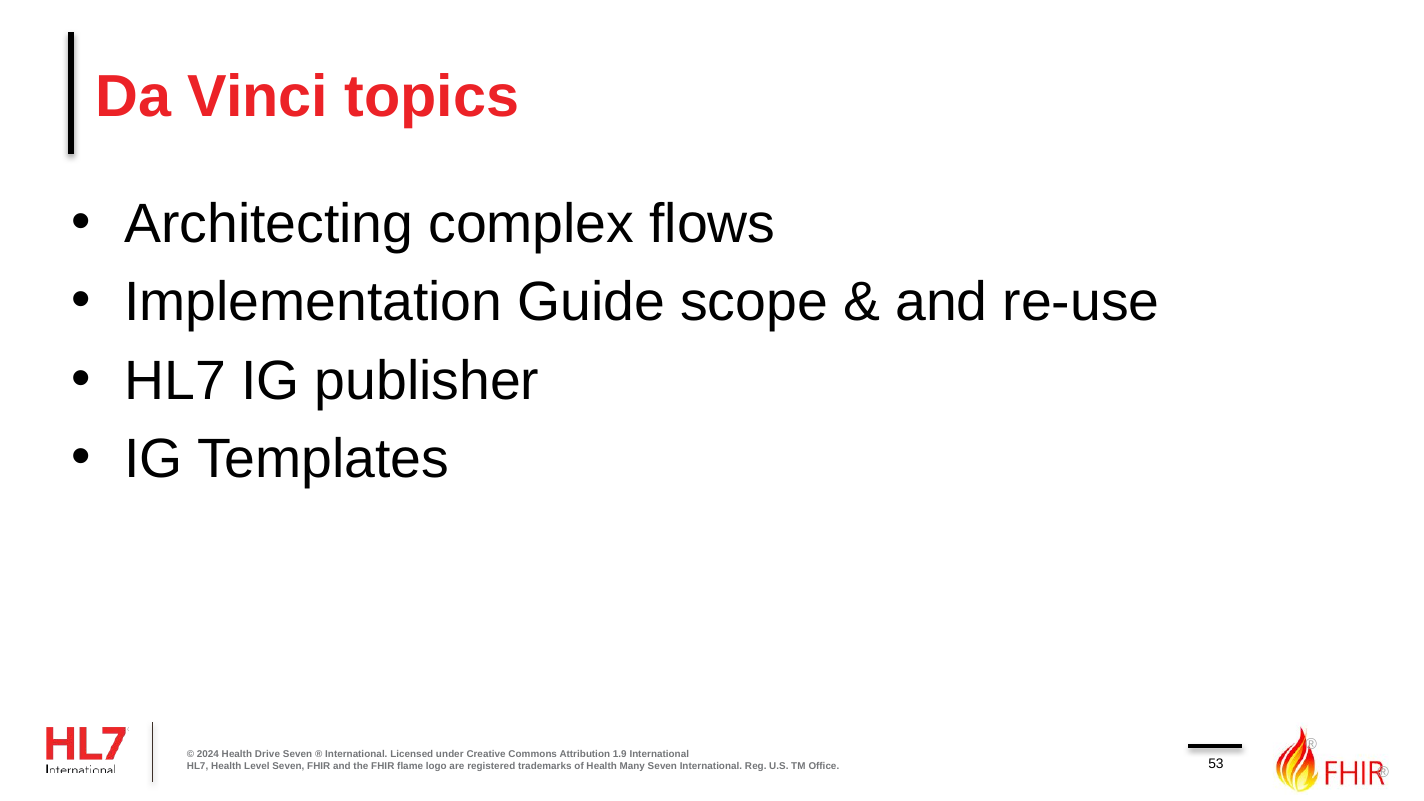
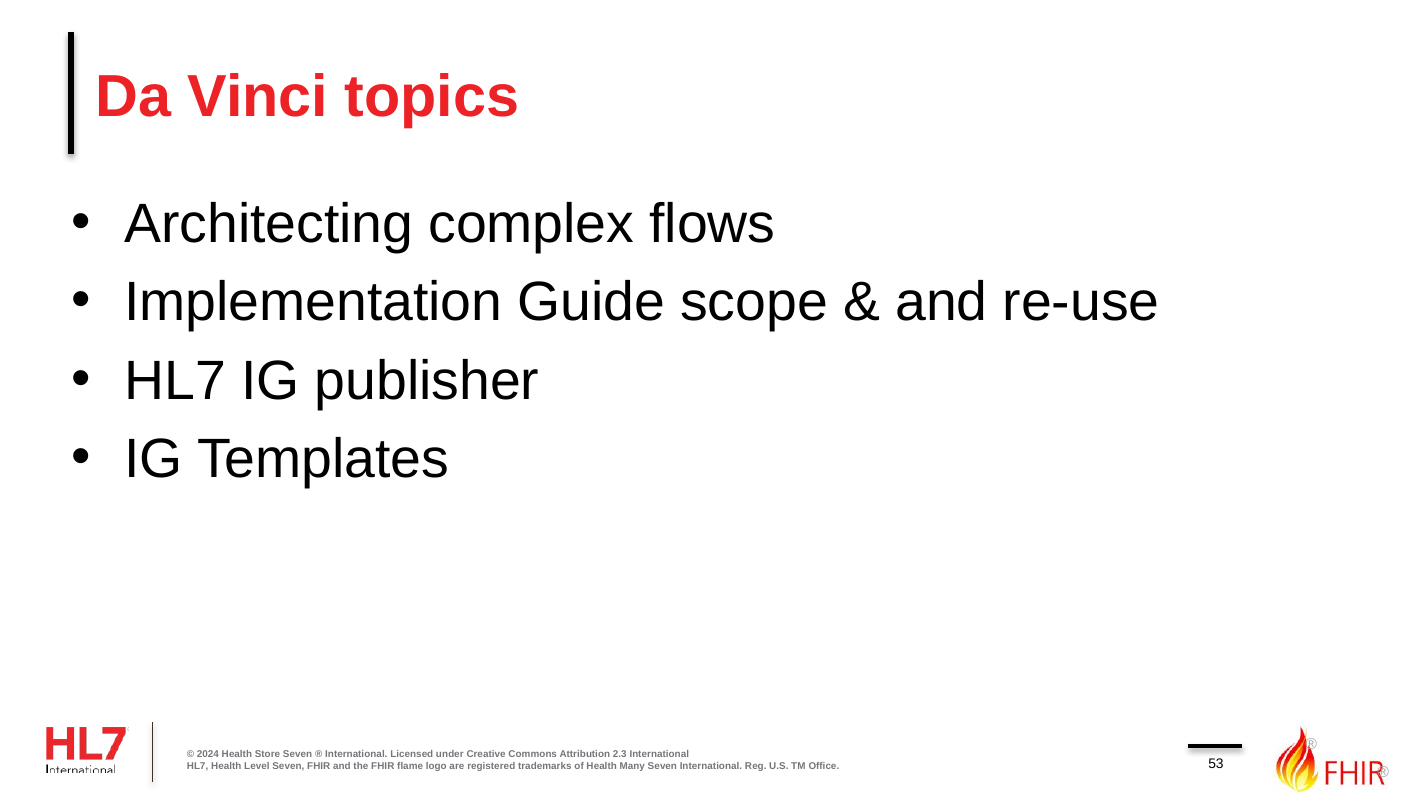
Drive: Drive -> Store
1.9: 1.9 -> 2.3
